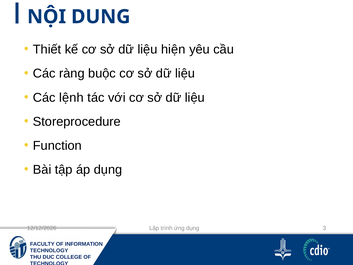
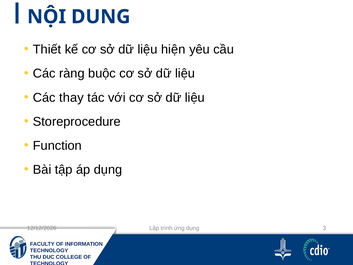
lệnh: lệnh -> thay
